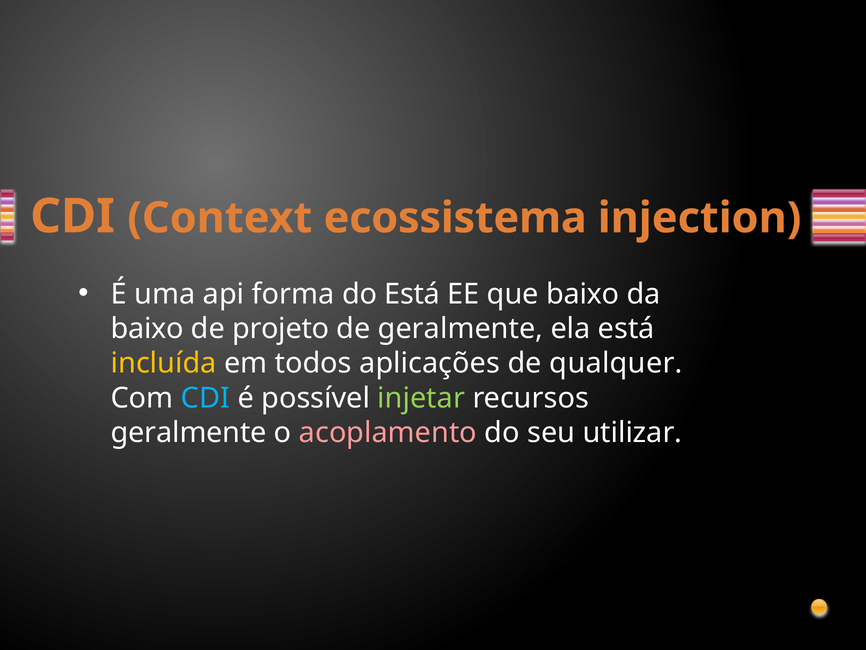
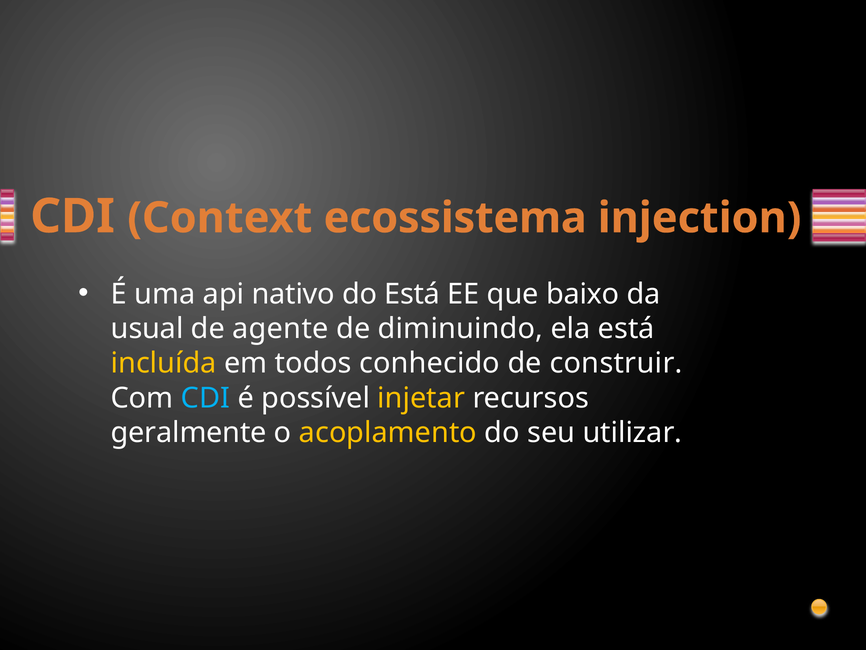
forma: forma -> nativo
baixo at (147, 328): baixo -> usual
projeto: projeto -> agente
de geralmente: geralmente -> diminuindo
aplicações: aplicações -> conhecido
qualquer: qualquer -> construir
injetar colour: light green -> yellow
acoplamento colour: pink -> yellow
